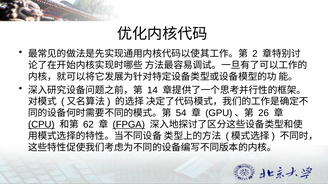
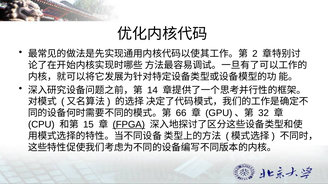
54: 54 -> 66
26: 26 -> 32
CPU underline: present -> none
62: 62 -> 15
